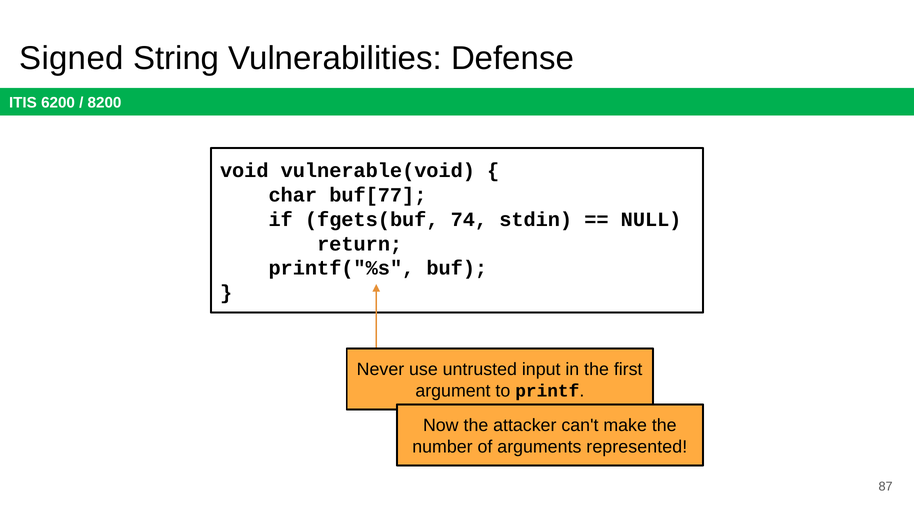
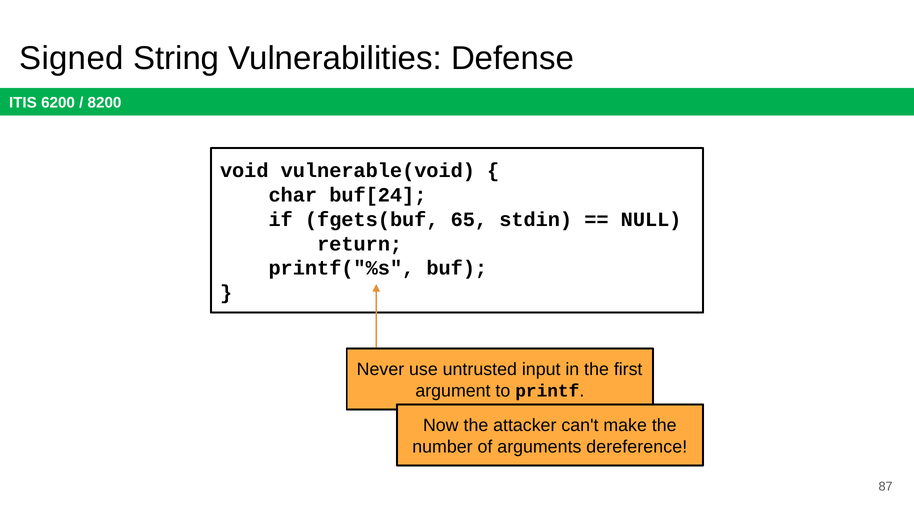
buf[77: buf[77 -> buf[24
74: 74 -> 65
represented: represented -> dereference
